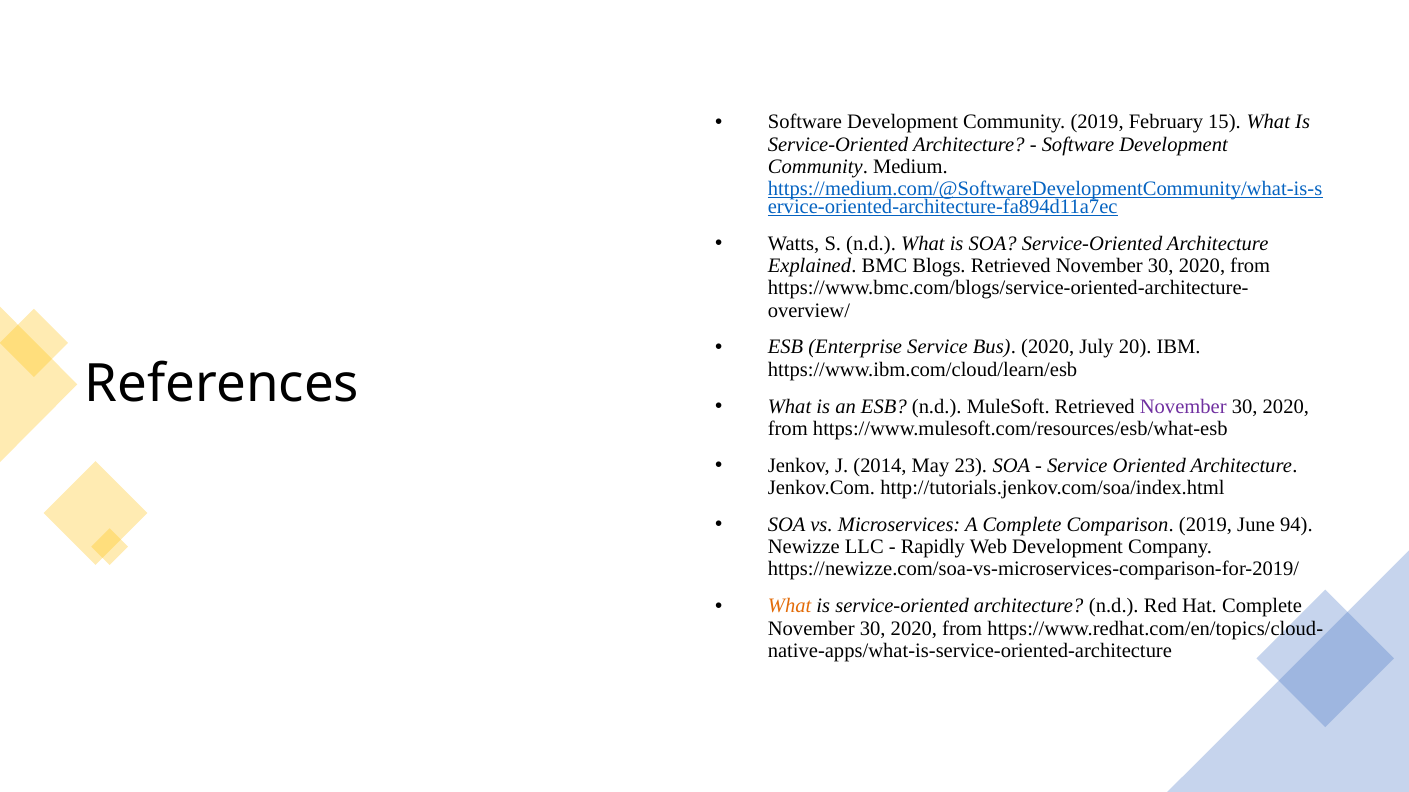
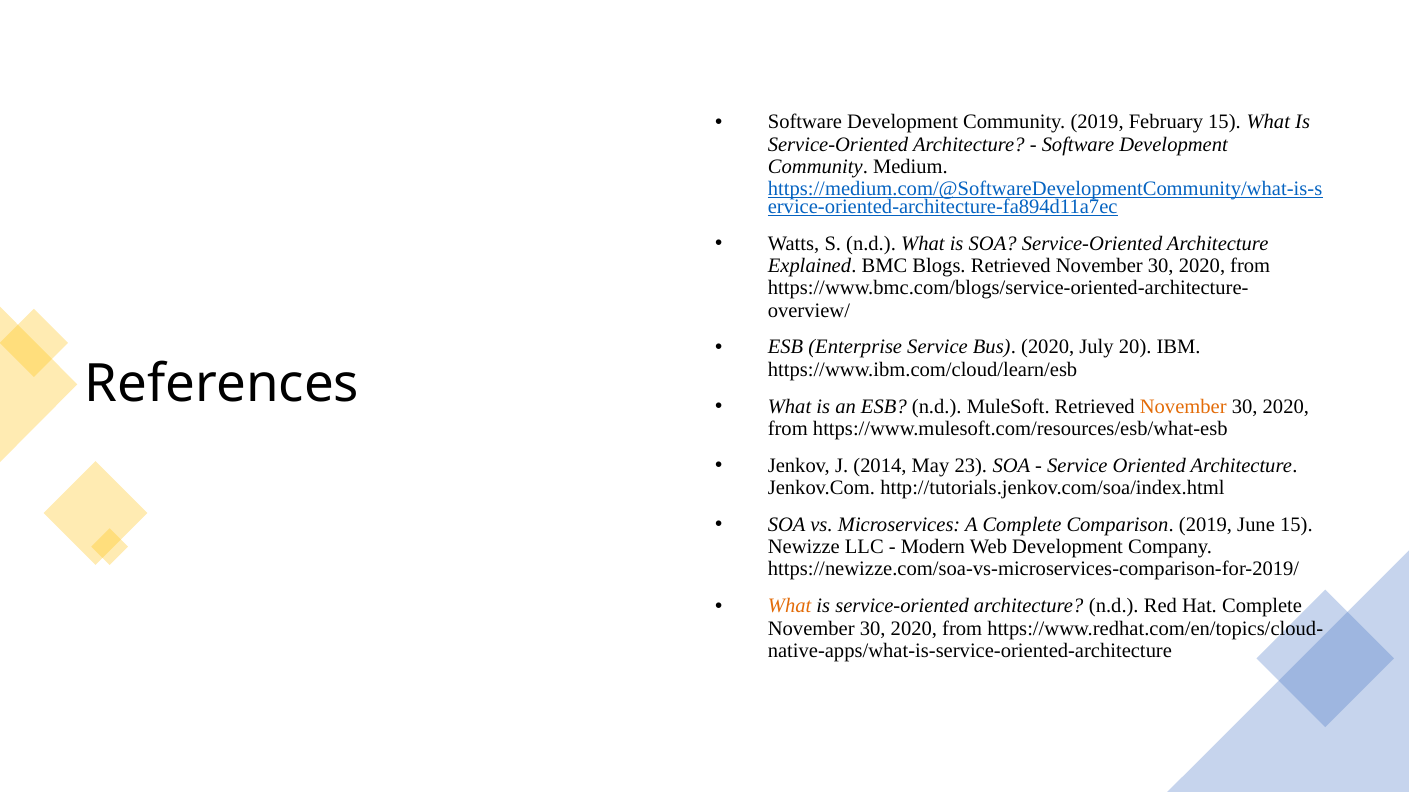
November at (1183, 407) colour: purple -> orange
June 94: 94 -> 15
Rapidly: Rapidly -> Modern
